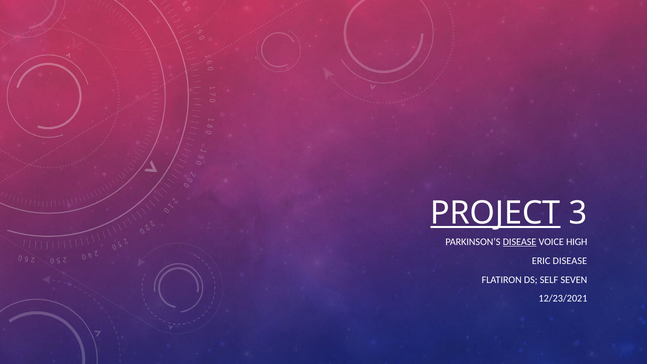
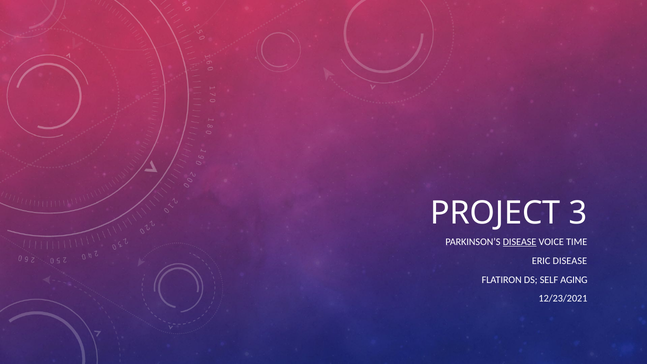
PROJECT underline: present -> none
HIGH: HIGH -> TIME
SEVEN: SEVEN -> AGING
